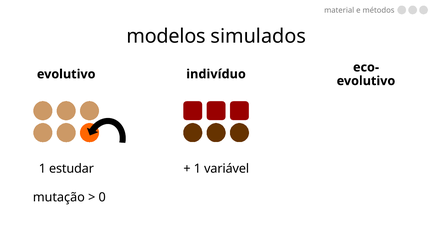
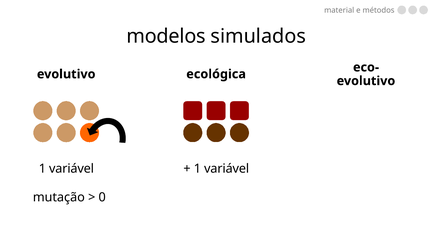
indivíduo: indivíduo -> ecológica
estudar at (71, 168): estudar -> variável
